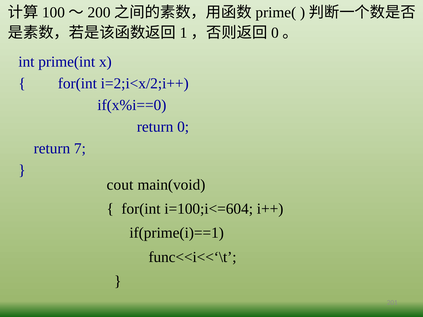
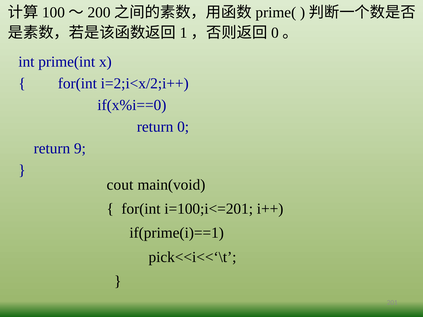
7: 7 -> 9
i=100;i<=604: i=100;i<=604 -> i=100;i<=201
func<<i<<‘\t: func<<i<<‘\t -> pick<<i<<‘\t
